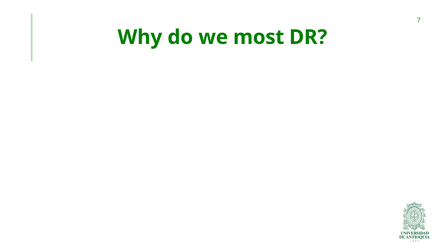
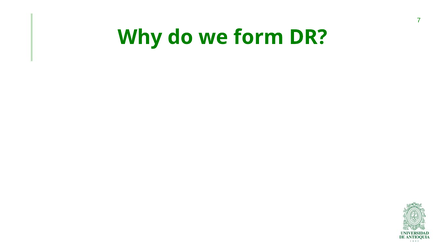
most: most -> form
